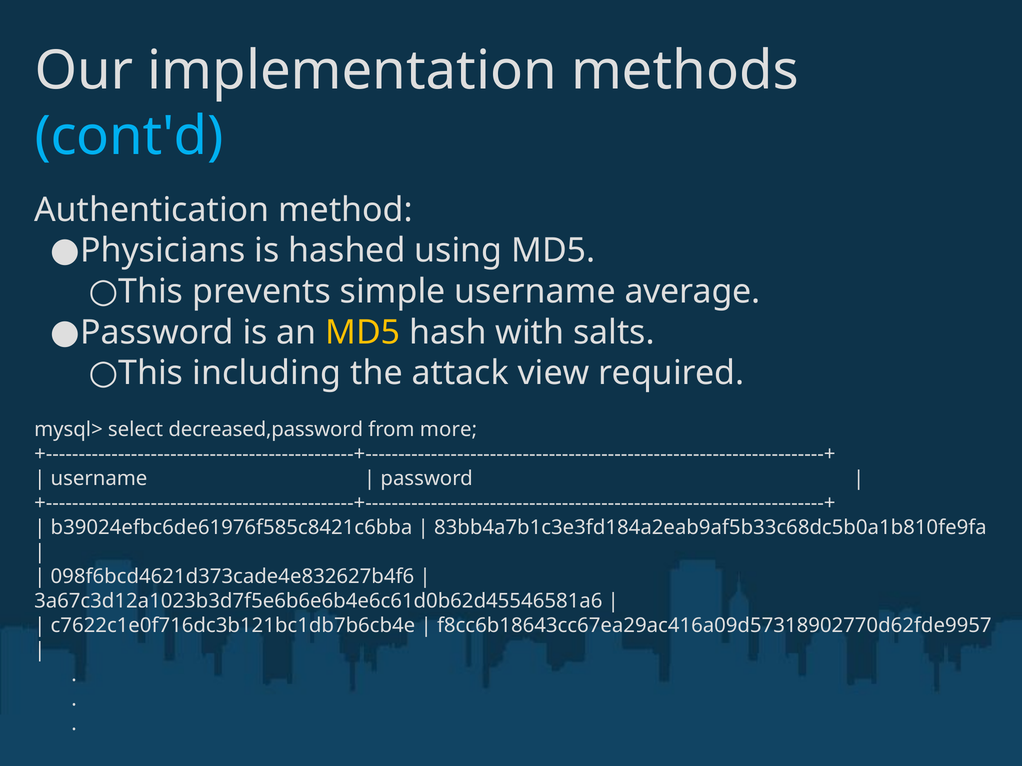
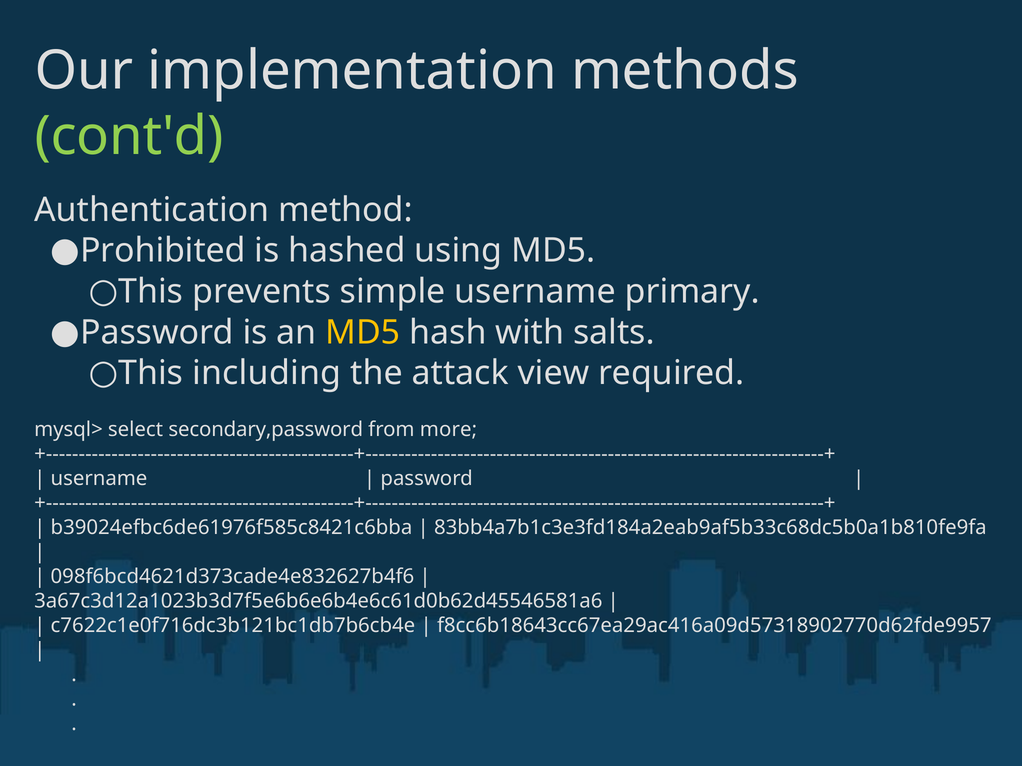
cont'd colour: light blue -> light green
Physicians: Physicians -> Prohibited
average: average -> primary
decreased,password: decreased,password -> secondary,password
